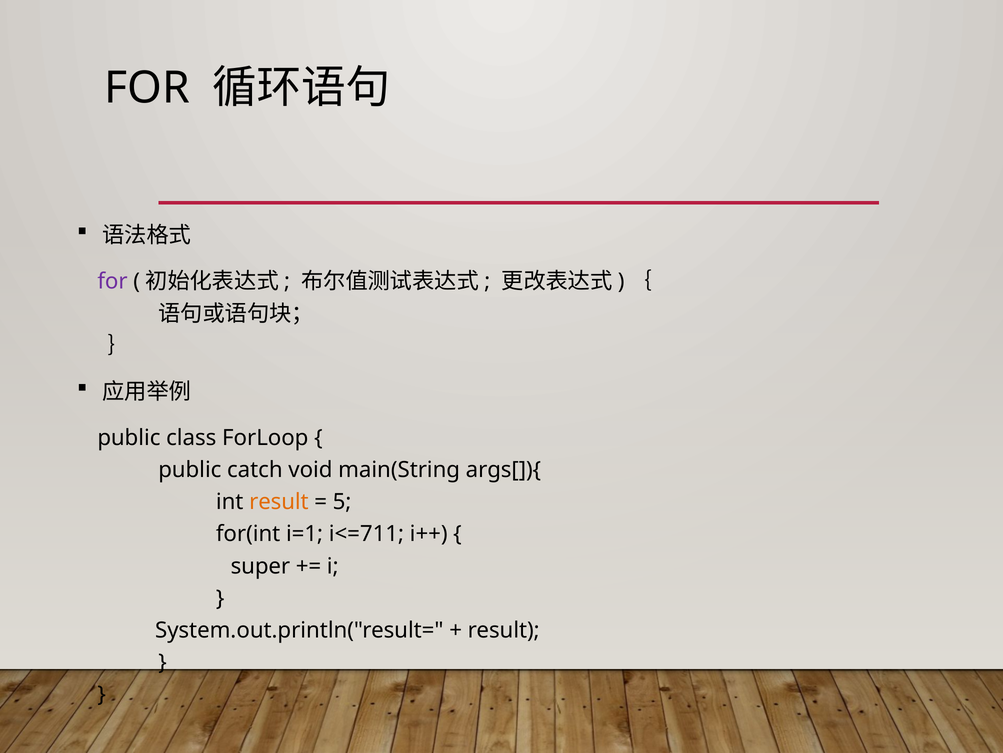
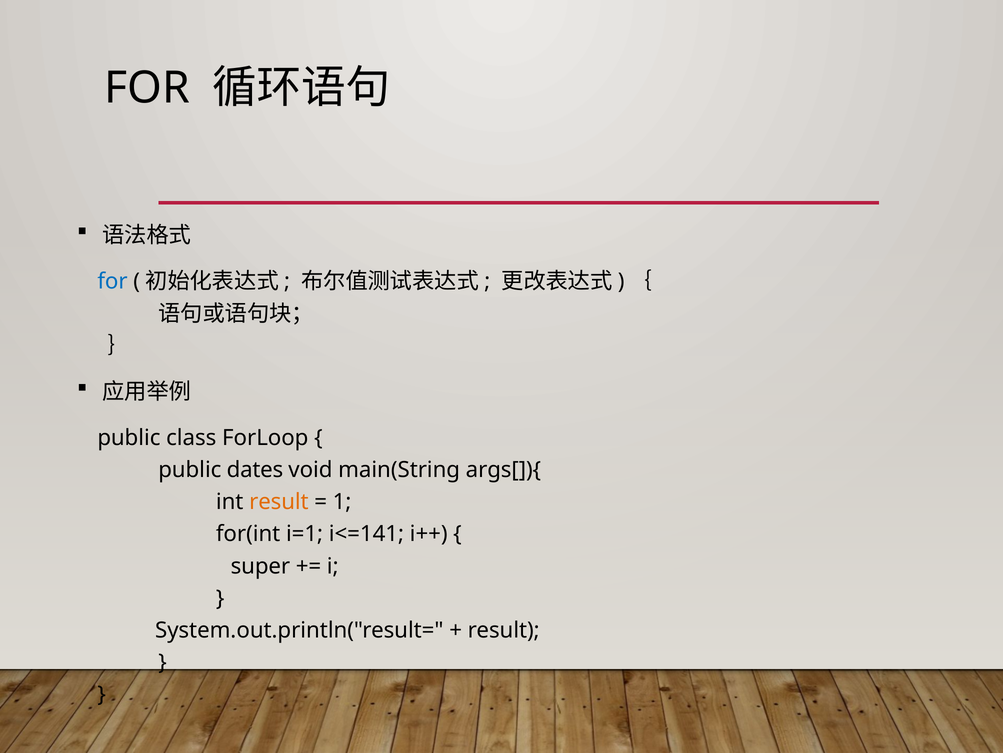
for at (112, 281) colour: purple -> blue
catch: catch -> dates
5: 5 -> 1
i<=711: i<=711 -> i<=141
